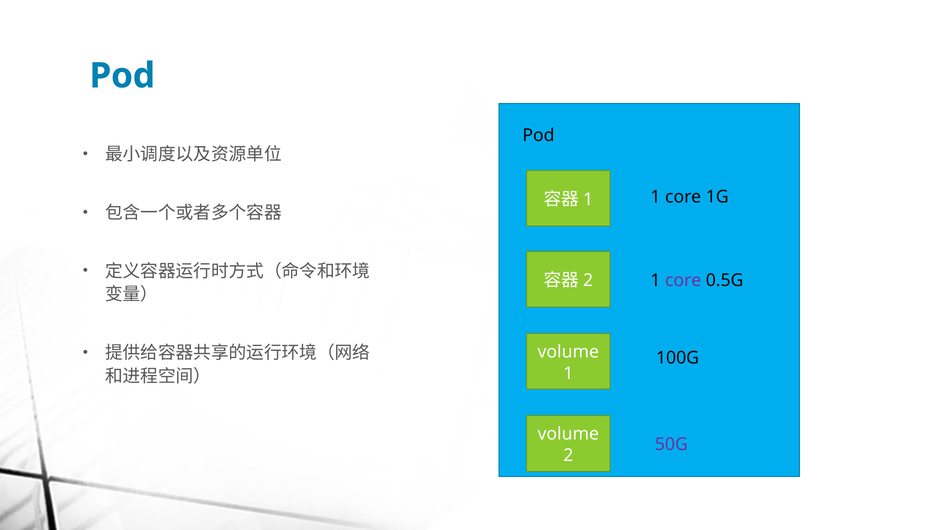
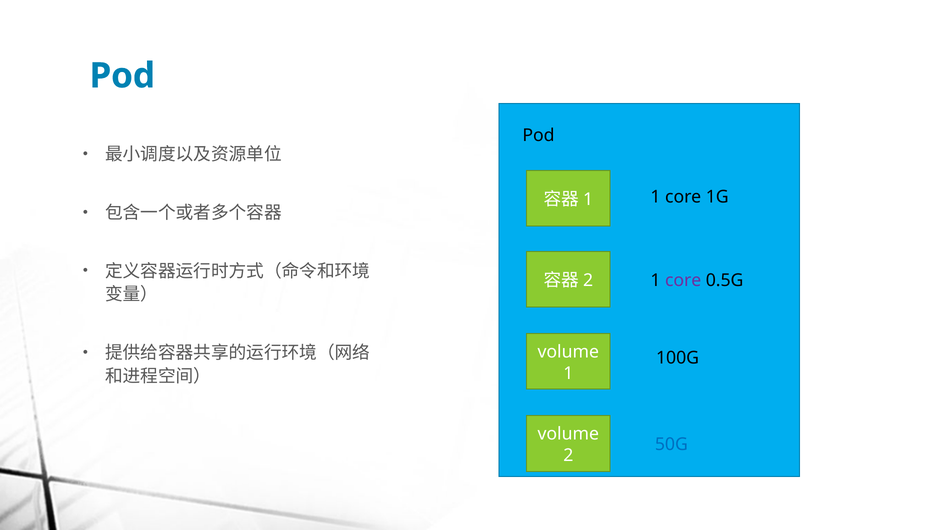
50G colour: purple -> blue
